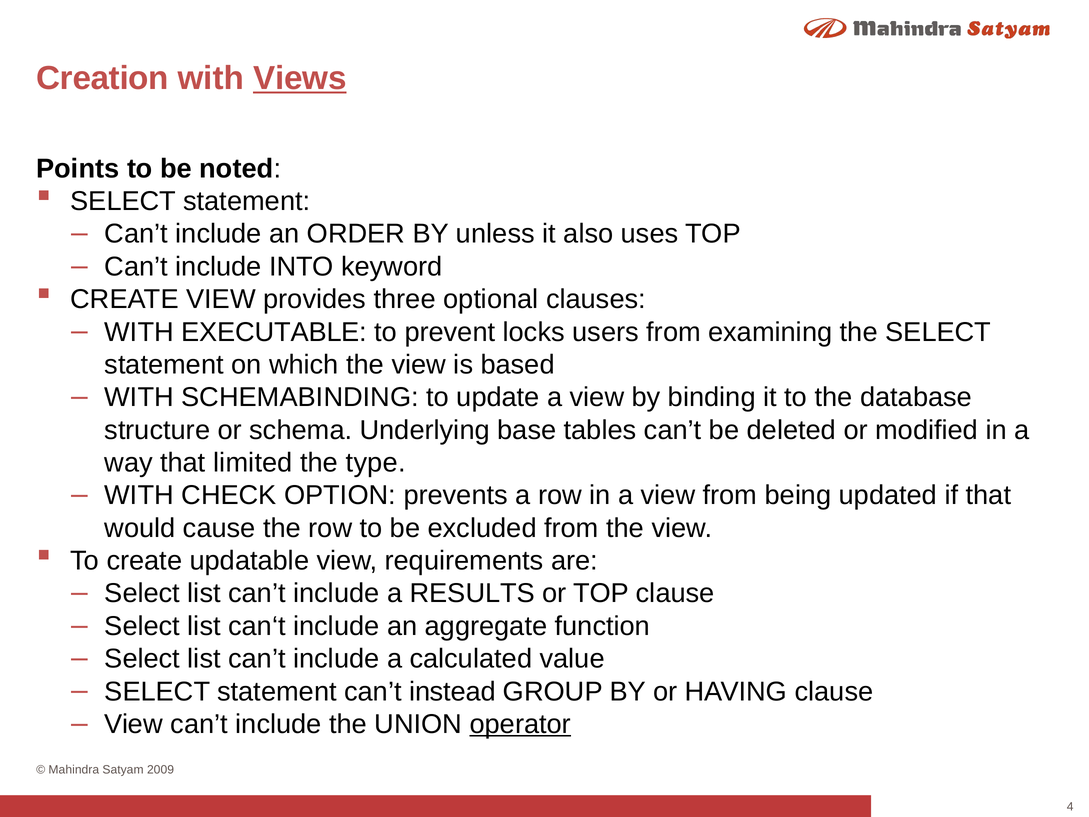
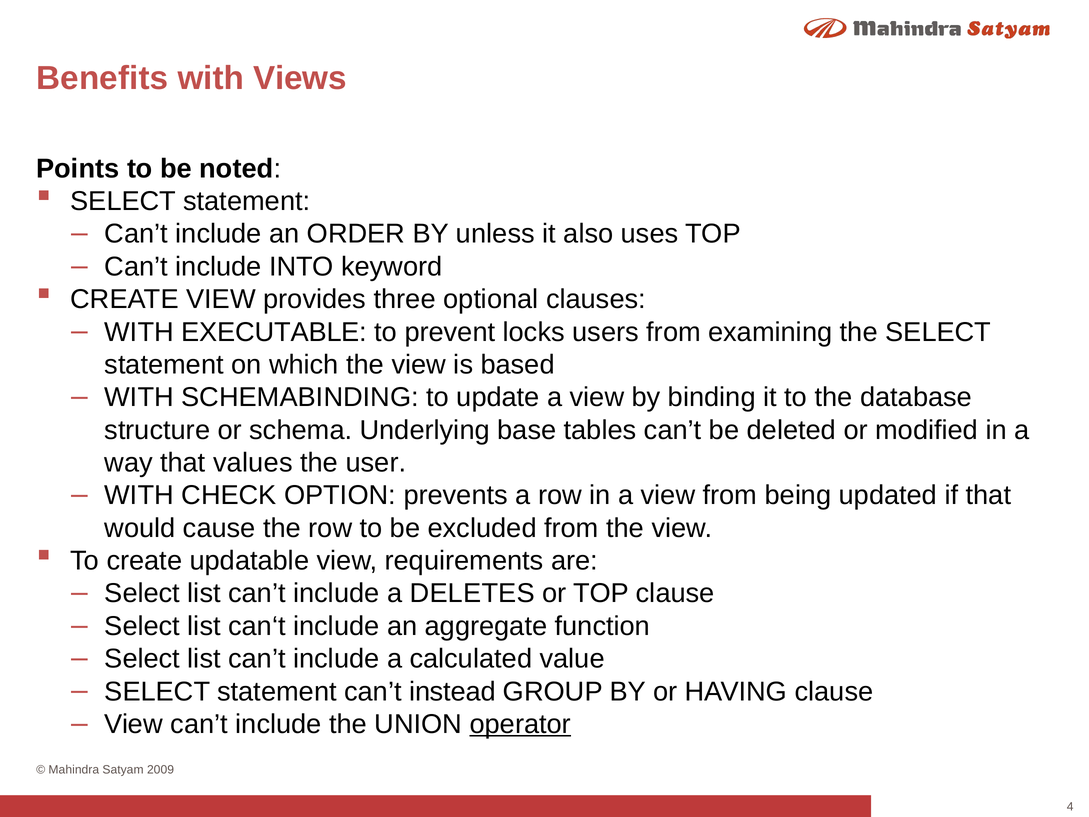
Creation: Creation -> Benefits
Views underline: present -> none
limited: limited -> values
type: type -> user
RESULTS: RESULTS -> DELETES
